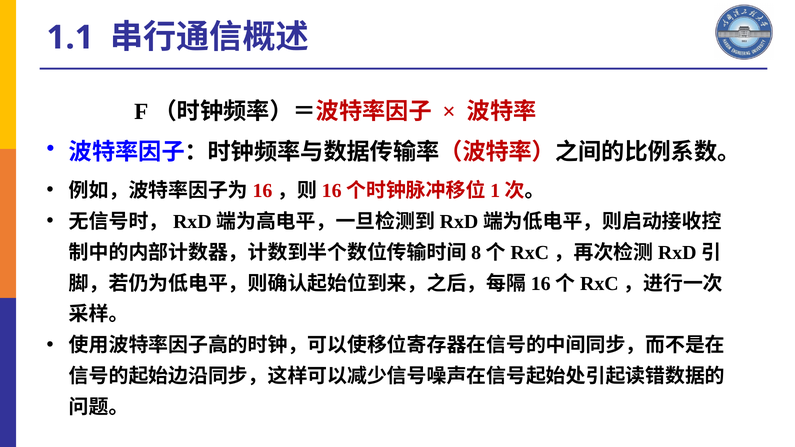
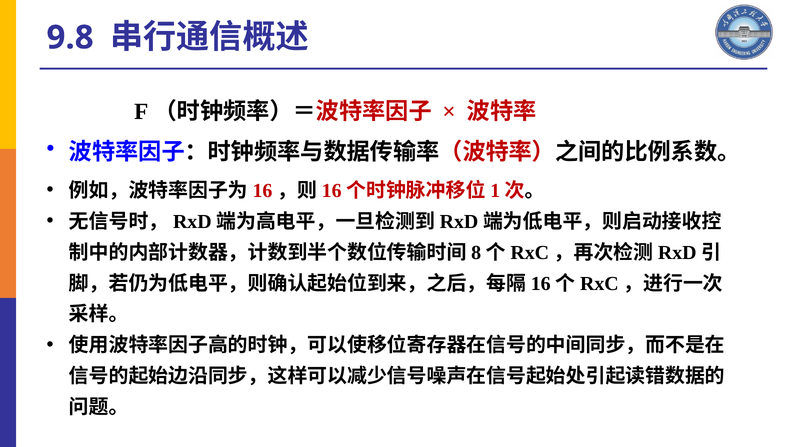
1.1: 1.1 -> 9.8
